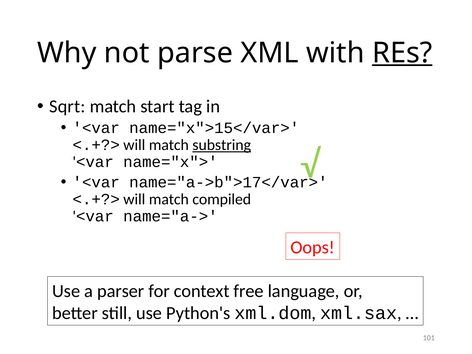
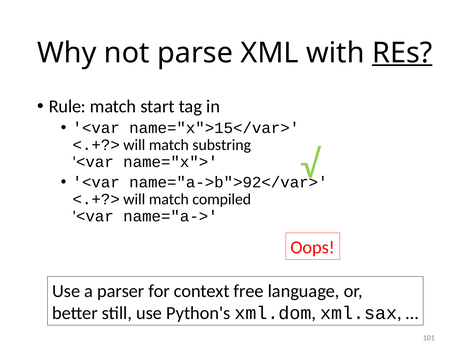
Sqrt: Sqrt -> Rule
substring underline: present -> none
name="a->b">17</var>: name="a->b">17</var> -> name="a->b">92</var>
